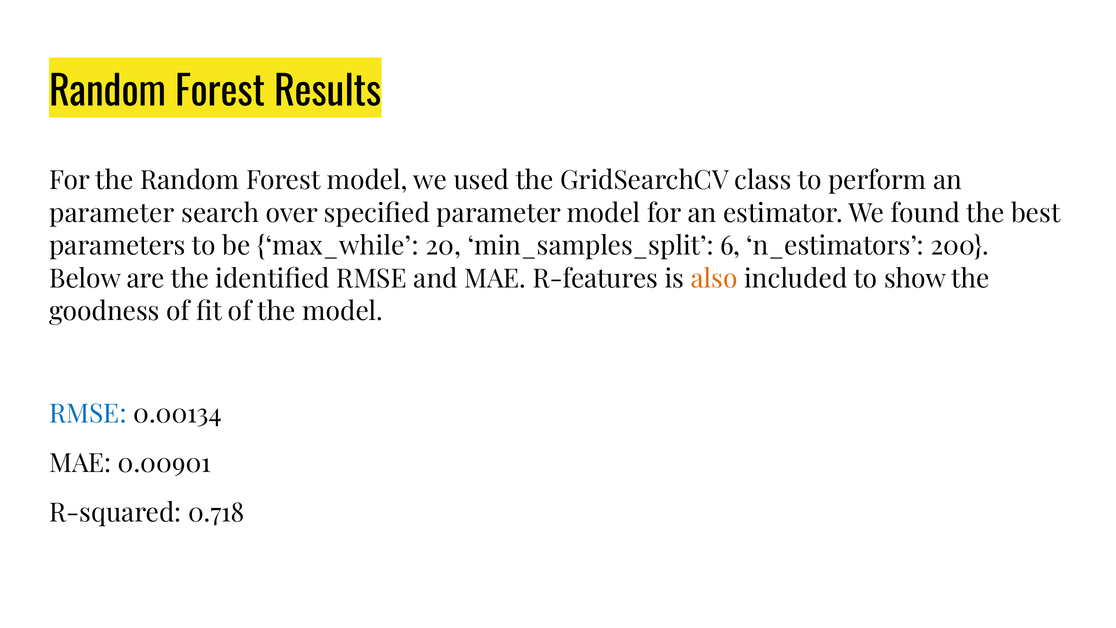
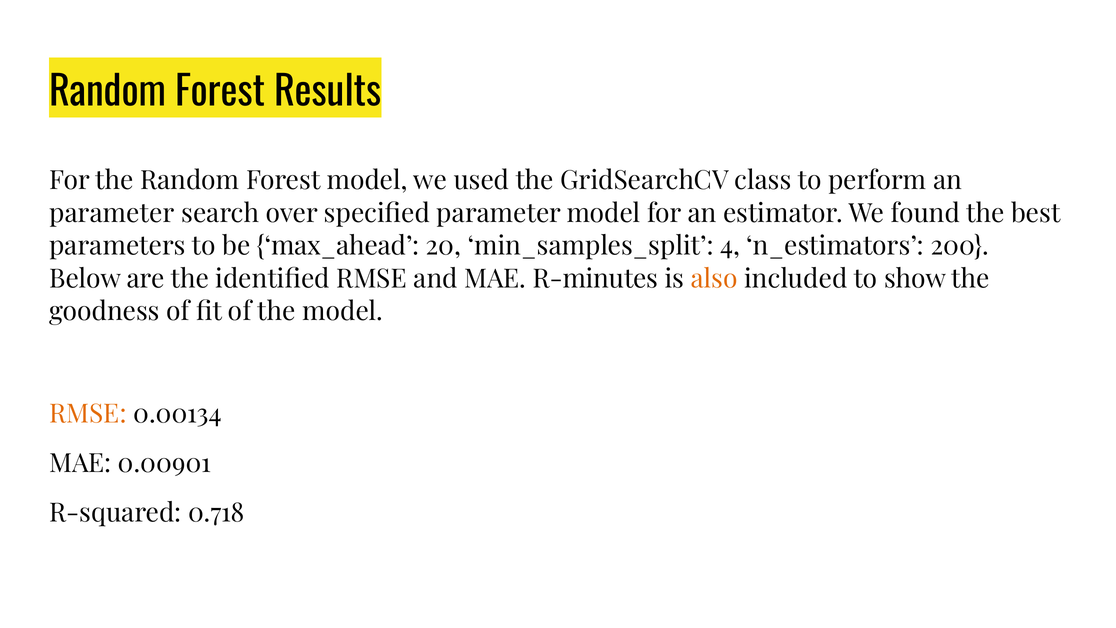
max_while: max_while -> max_ahead
6: 6 -> 4
R-features: R-features -> R-minutes
RMSE at (88, 414) colour: blue -> orange
